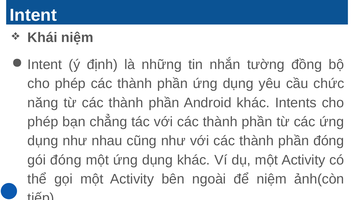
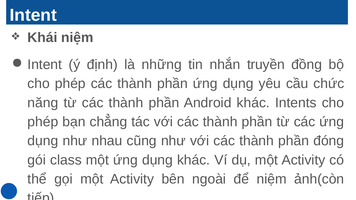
tường: tường -> truyền
gói đóng: đóng -> class
